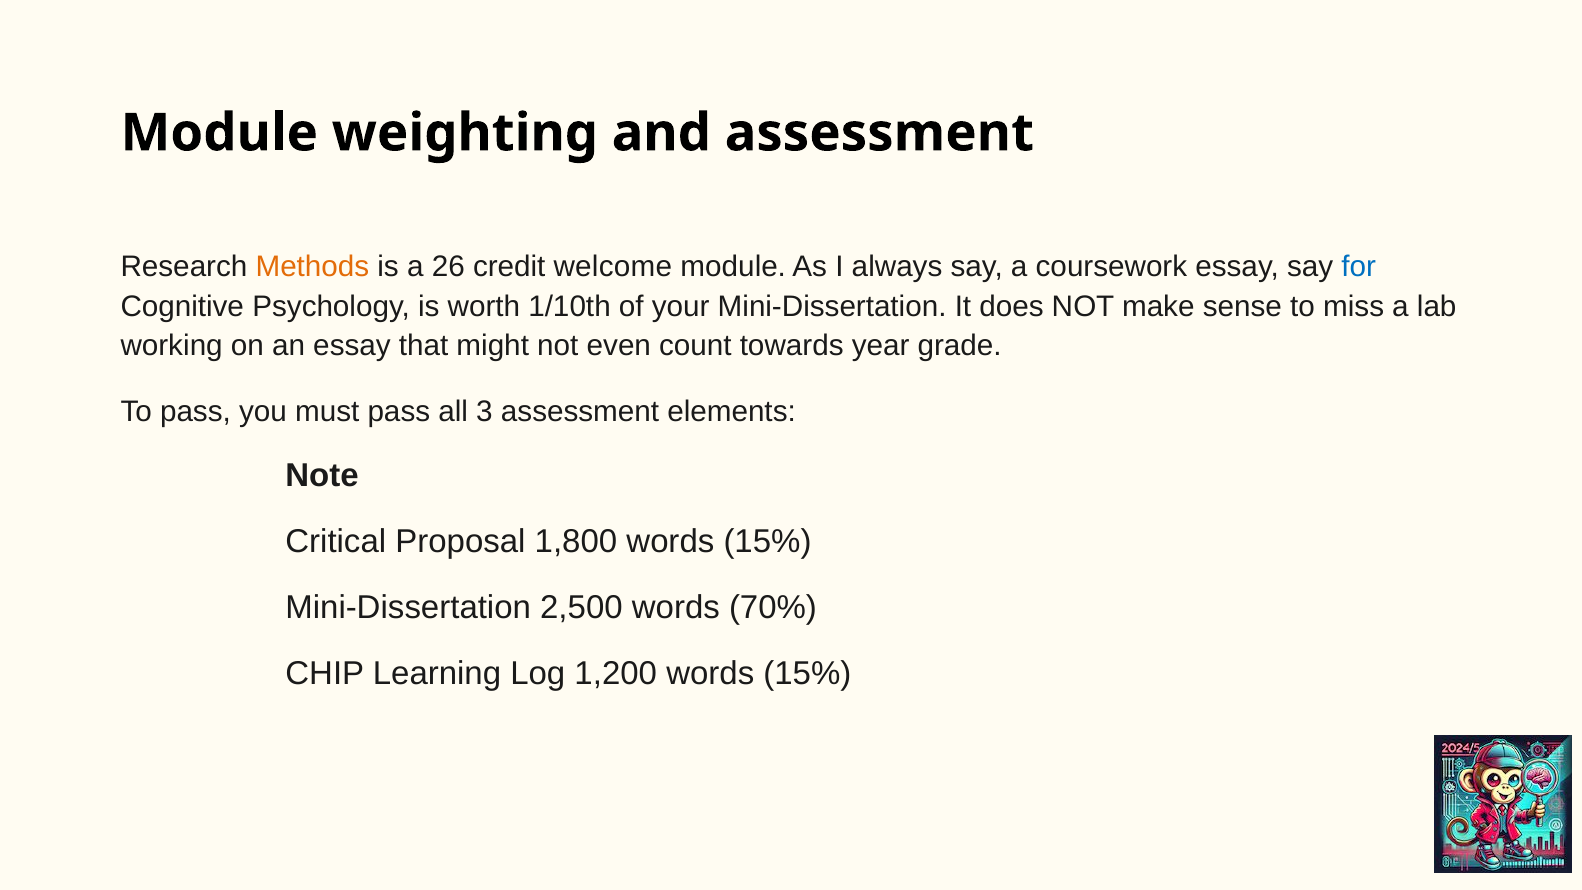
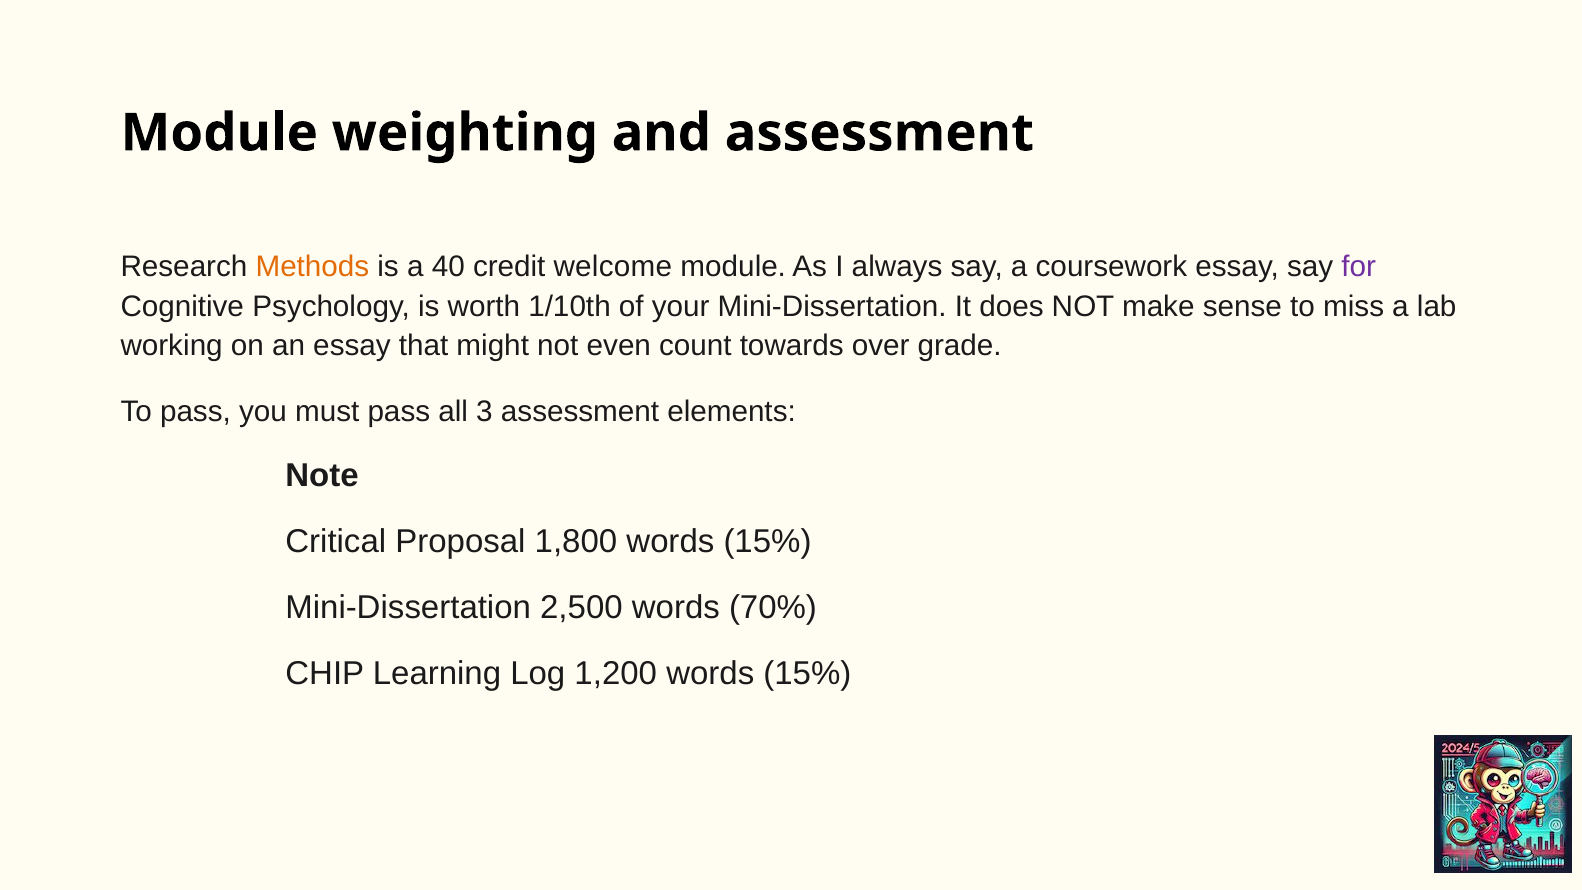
26: 26 -> 40
for colour: blue -> purple
year: year -> over
